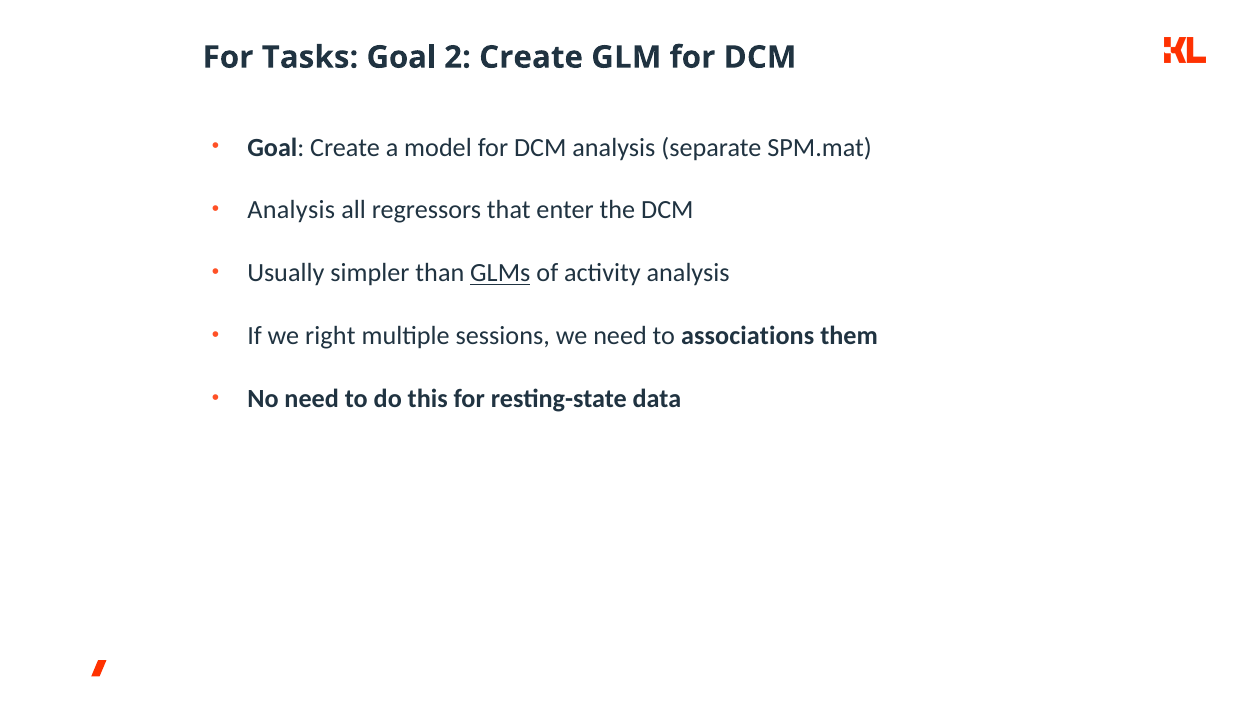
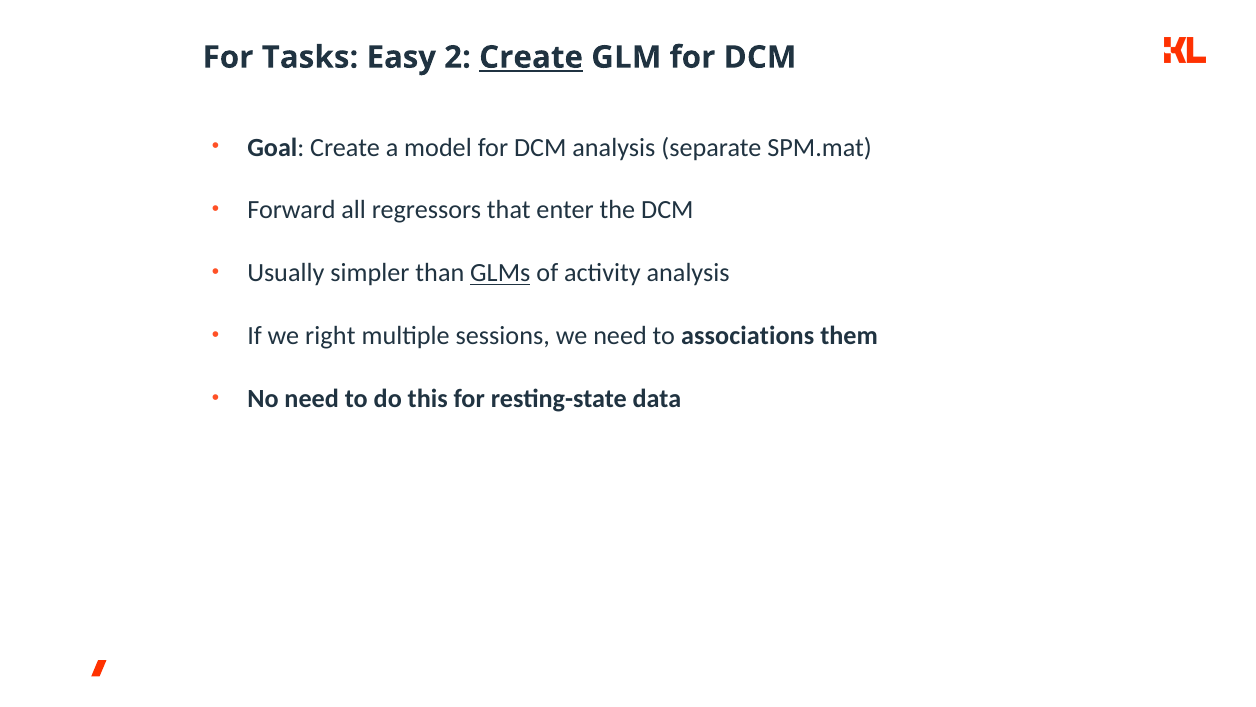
Tasks Goal: Goal -> Easy
Create at (531, 57) underline: none -> present
Analysis at (291, 210): Analysis -> Forward
